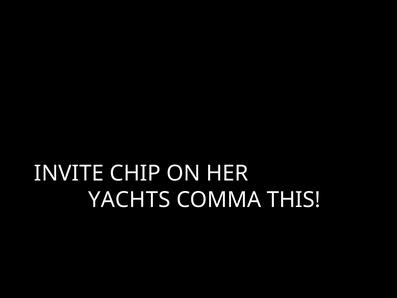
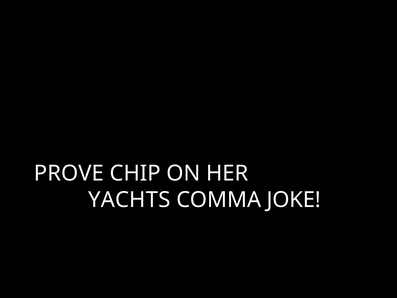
INVITE: INVITE -> PROVE
THIS: THIS -> JOKE
